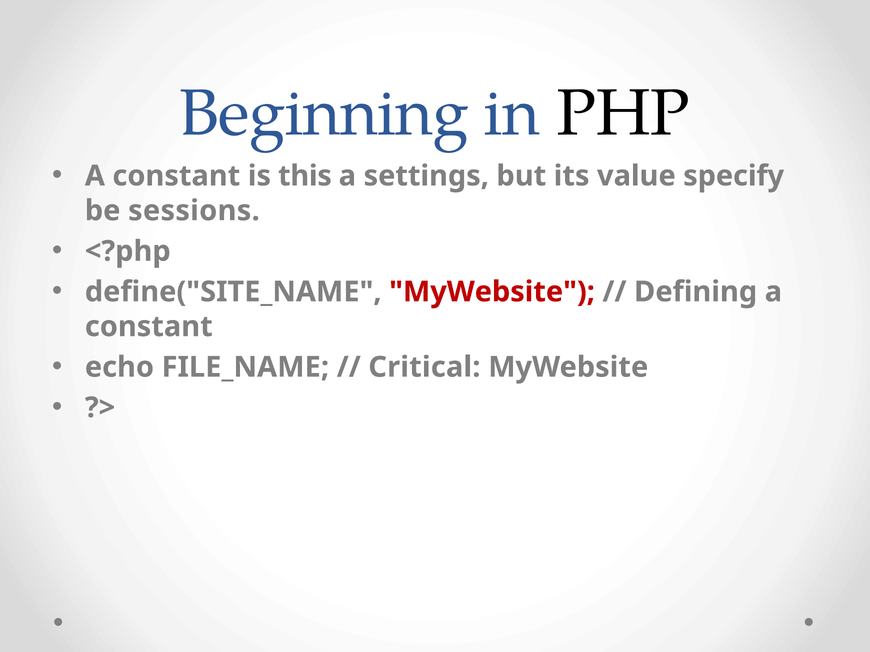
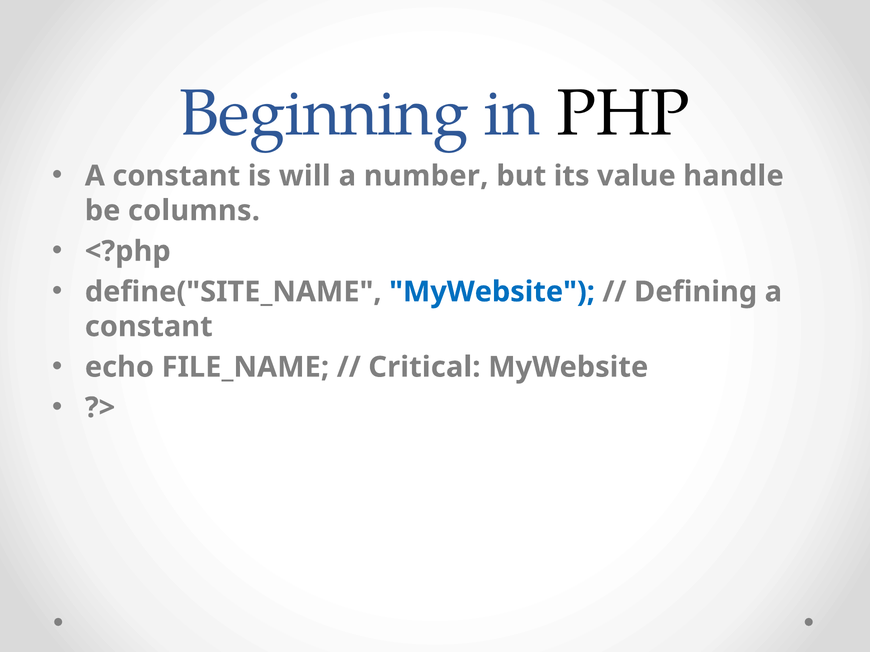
this: this -> will
settings: settings -> number
specify: specify -> handle
sessions: sessions -> columns
MyWebsite at (492, 292) colour: red -> blue
